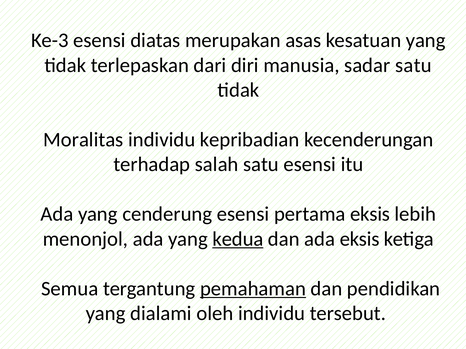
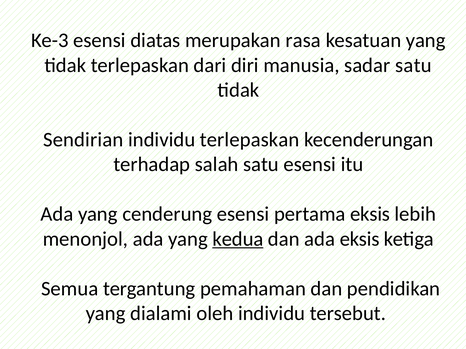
asas: asas -> rasa
Moralitas: Moralitas -> Sendirian
individu kepribadian: kepribadian -> terlepaskan
pemahaman underline: present -> none
